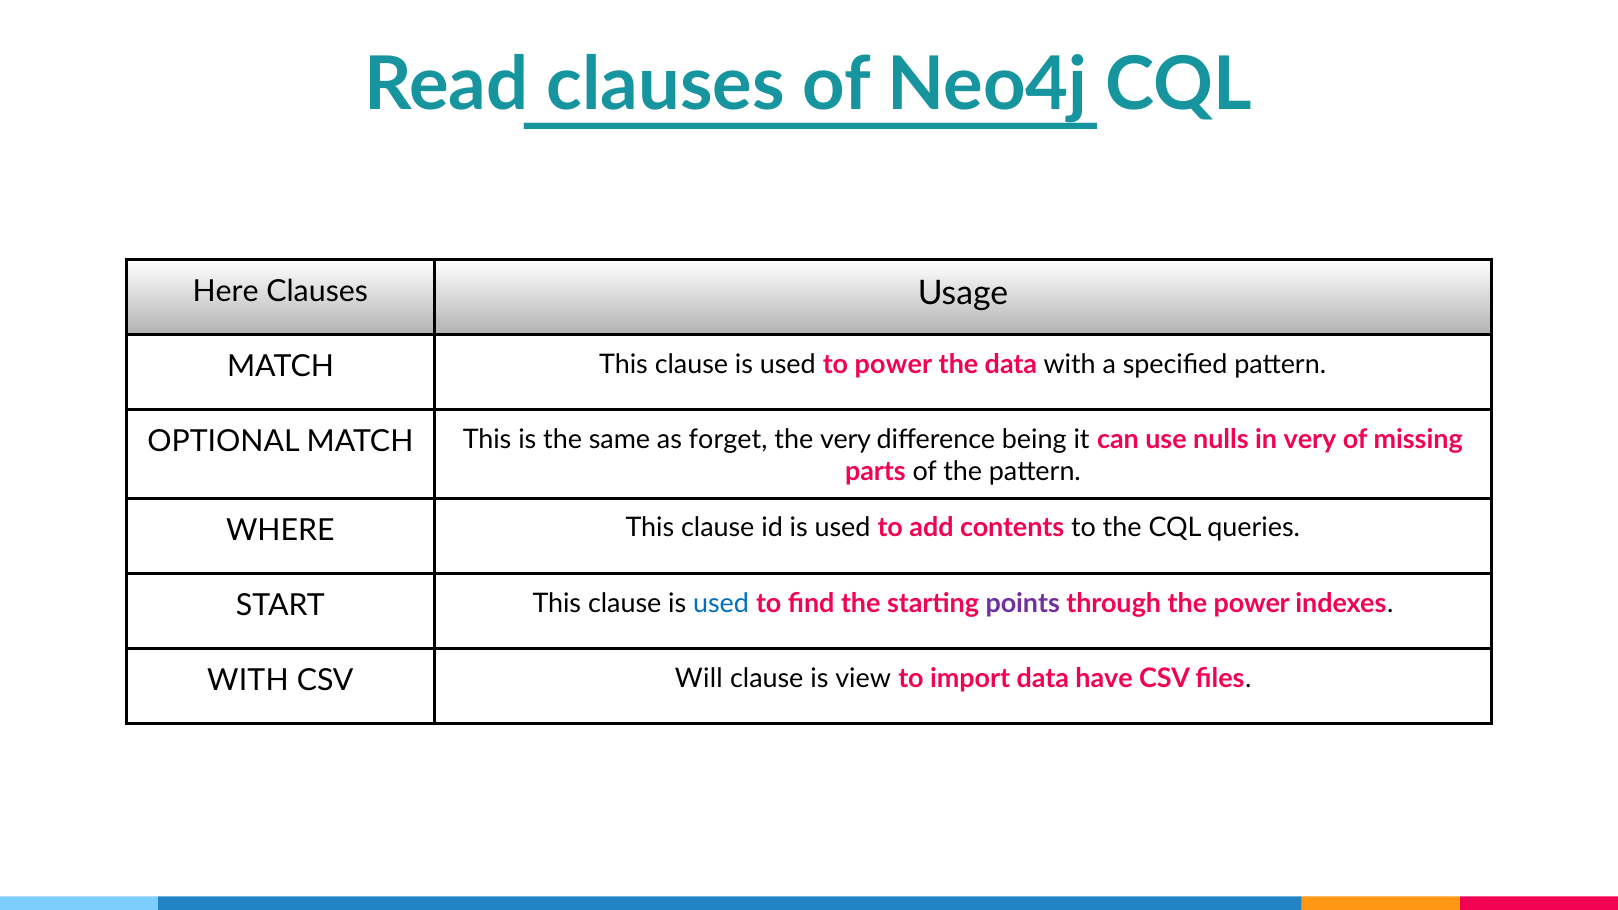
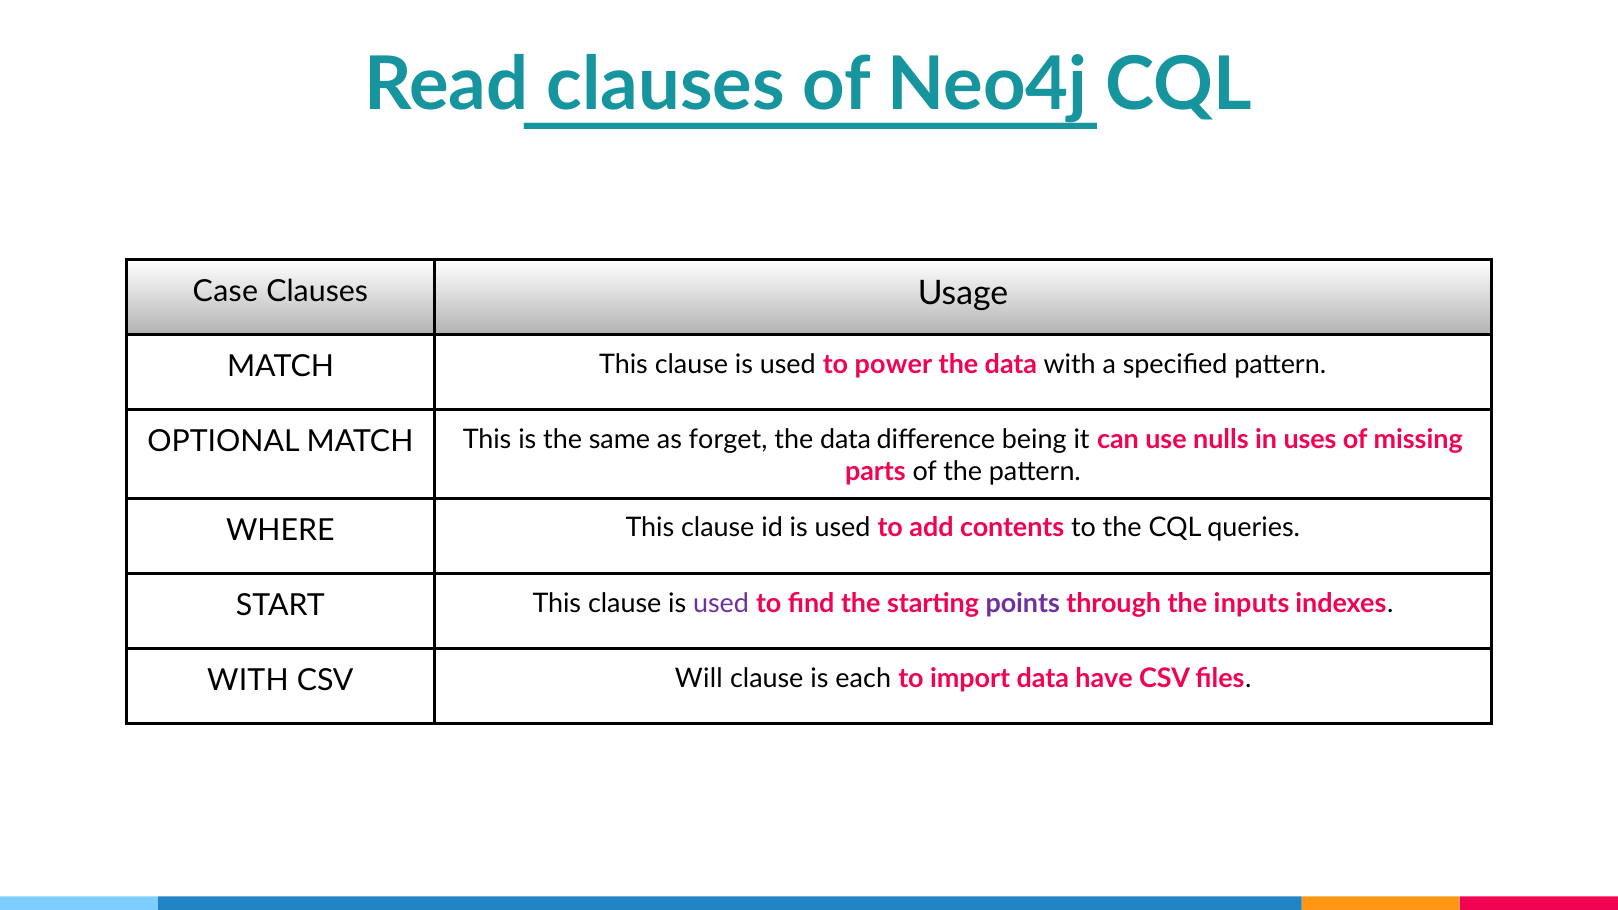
Here: Here -> Case
very at (846, 439): very -> data
in very: very -> uses
used at (721, 603) colour: blue -> purple
the power: power -> inputs
view: view -> each
